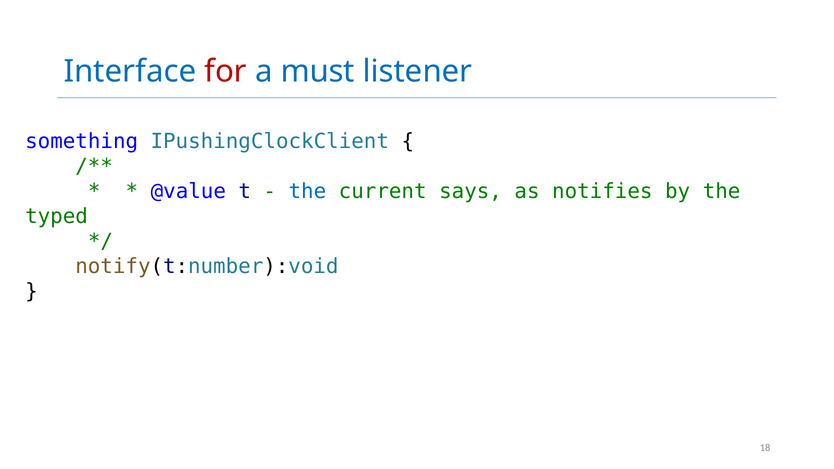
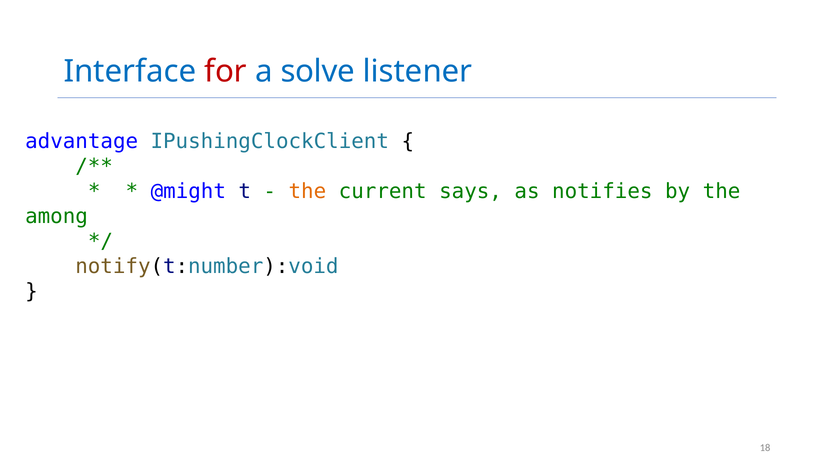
must: must -> solve
something: something -> advantage
@value: @value -> @might
the at (307, 191) colour: blue -> orange
typed: typed -> among
